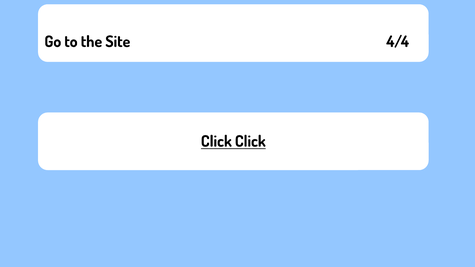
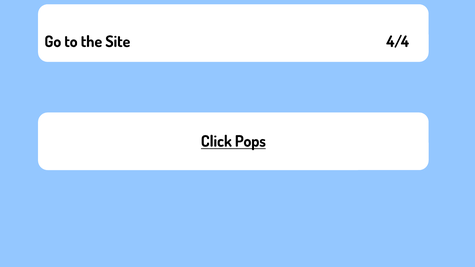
Click Click: Click -> Pops
